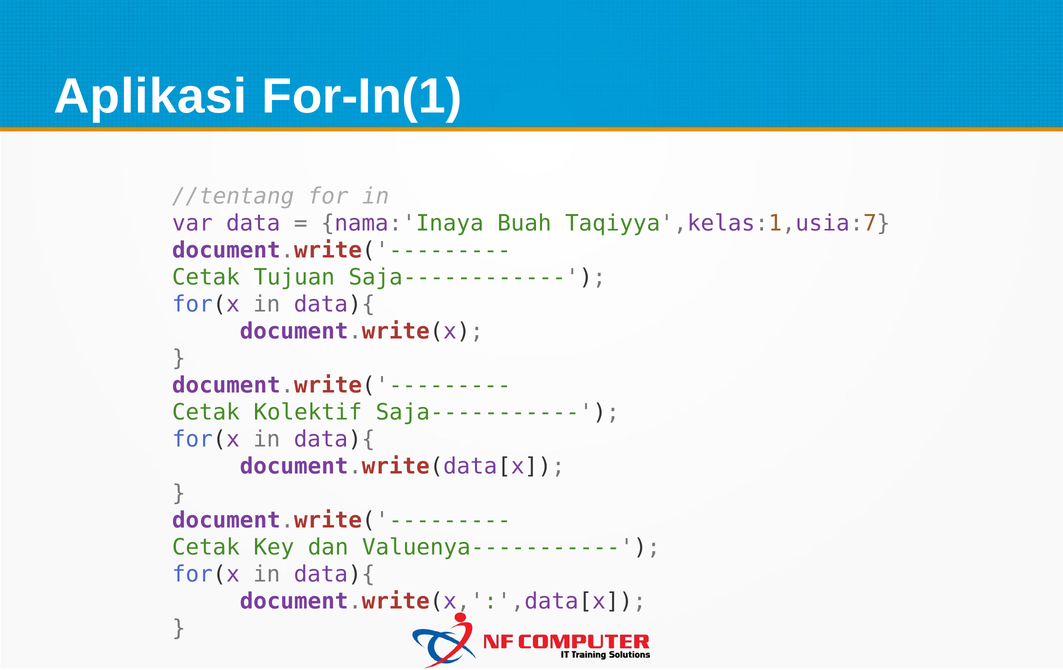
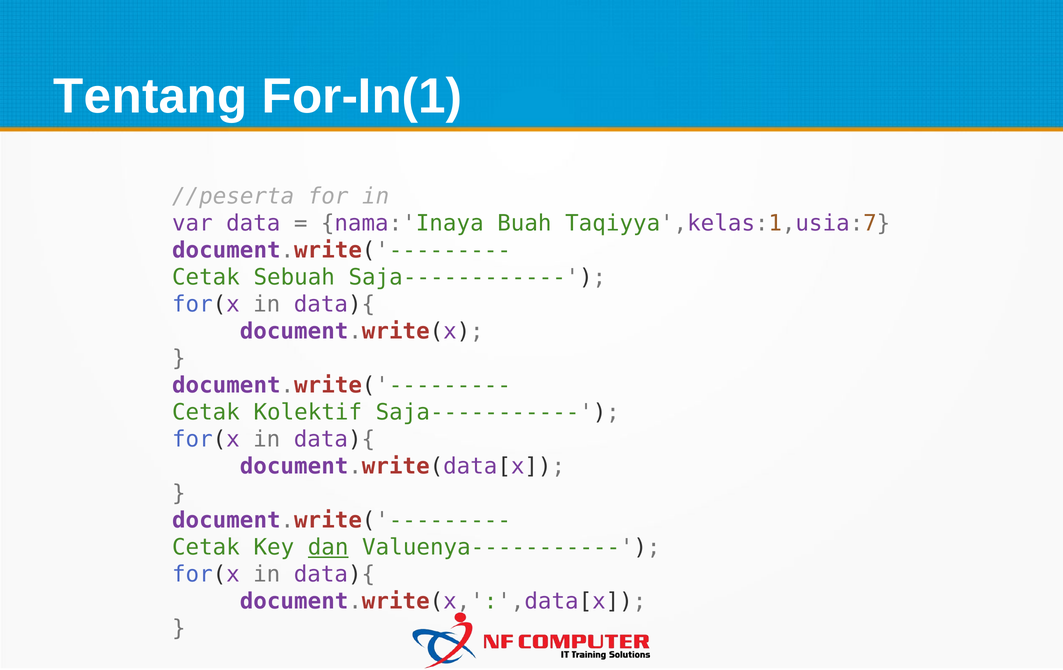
Aplikasi: Aplikasi -> Tentang
//tentang: //tentang -> //peserta
Tujuan: Tujuan -> Sebuah
dan underline: none -> present
